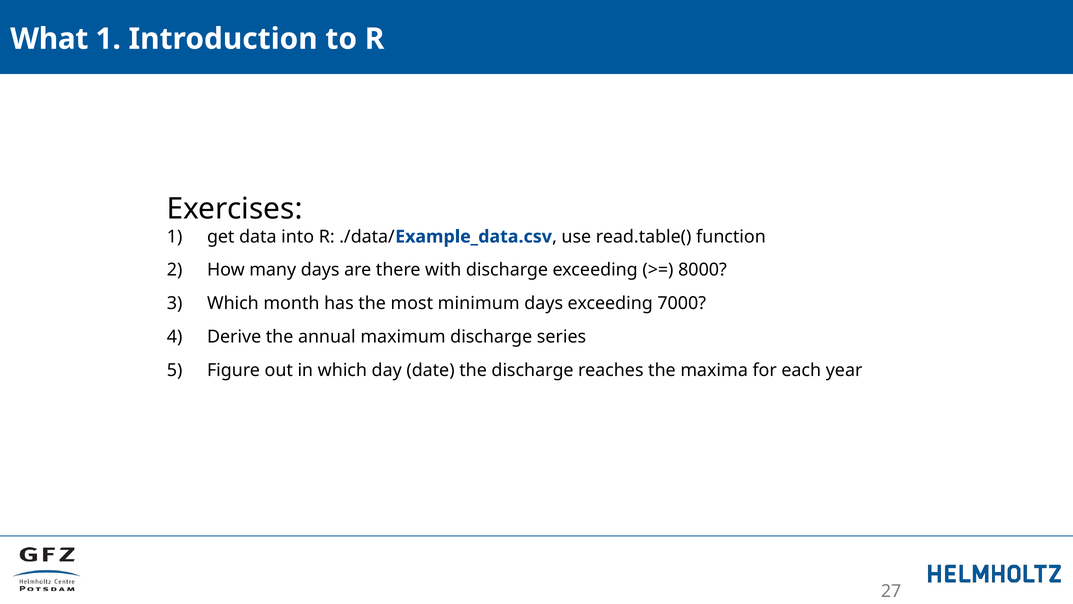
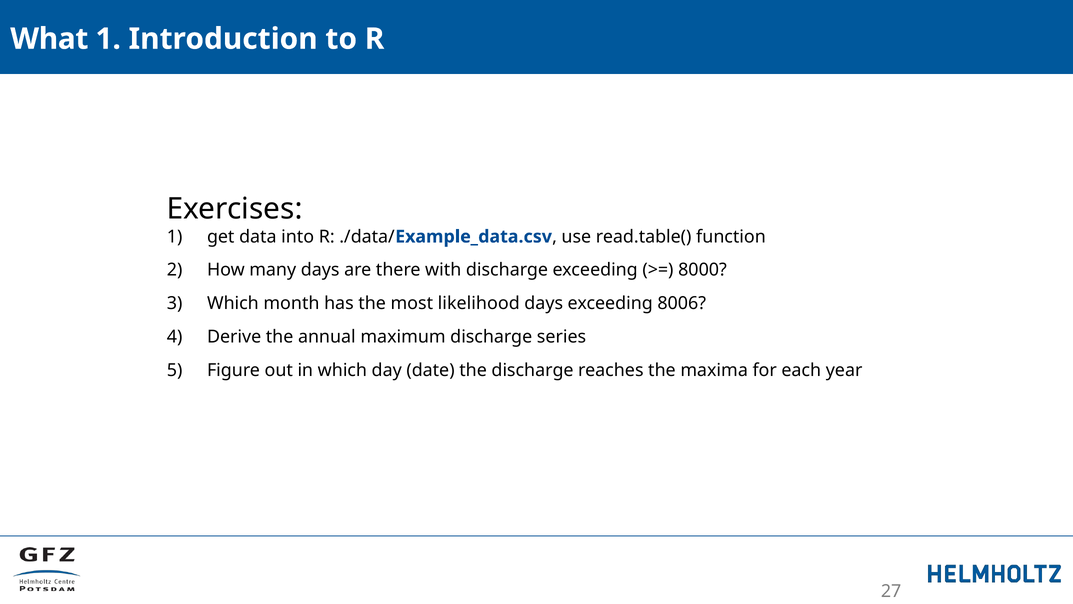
minimum: minimum -> likelihood
7000: 7000 -> 8006
